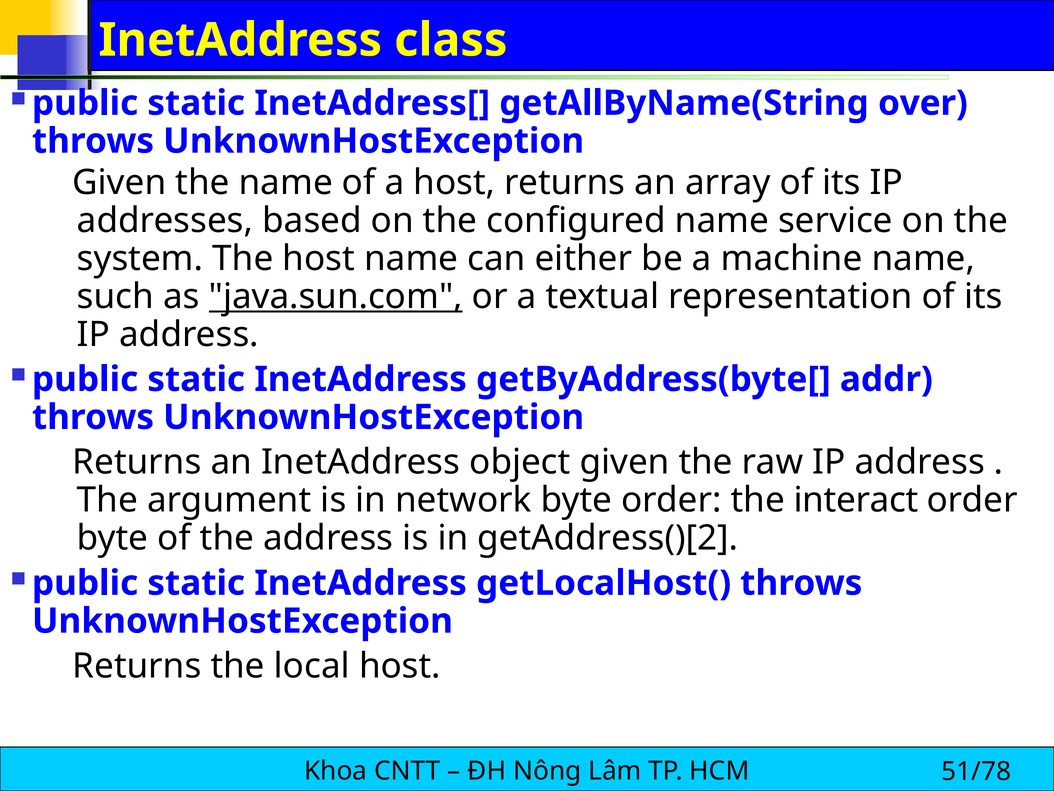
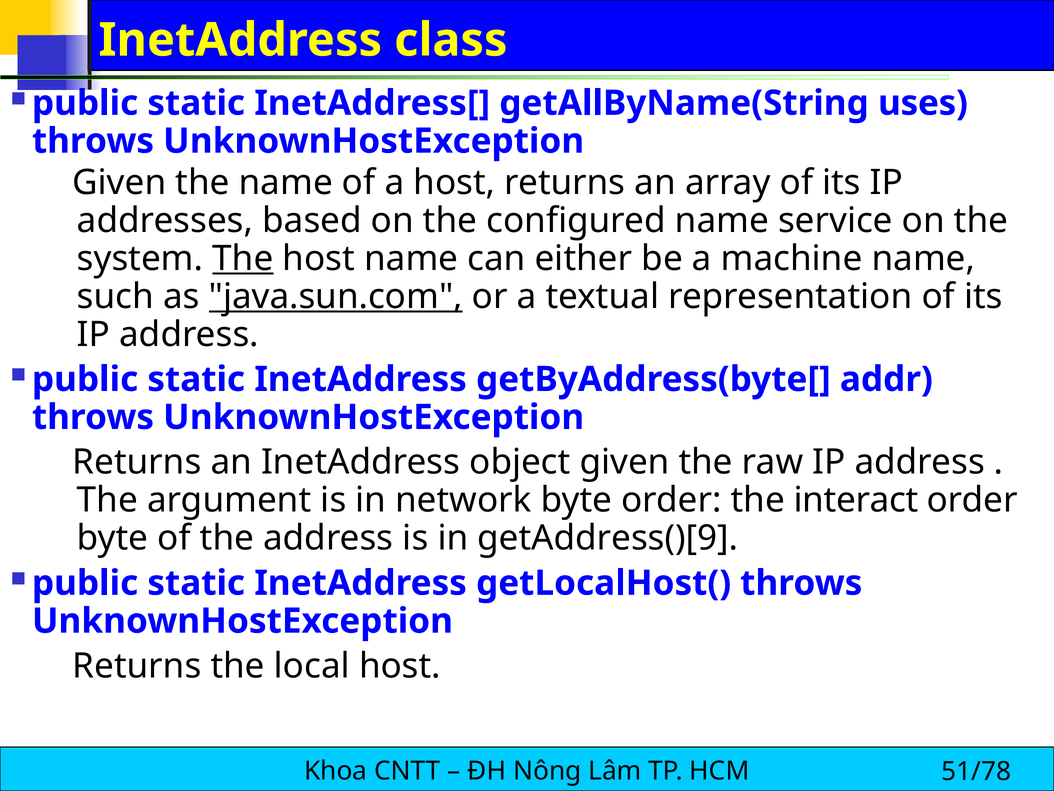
over: over -> uses
The at (243, 258) underline: none -> present
getAddress()[2: getAddress()[2 -> getAddress()[9
